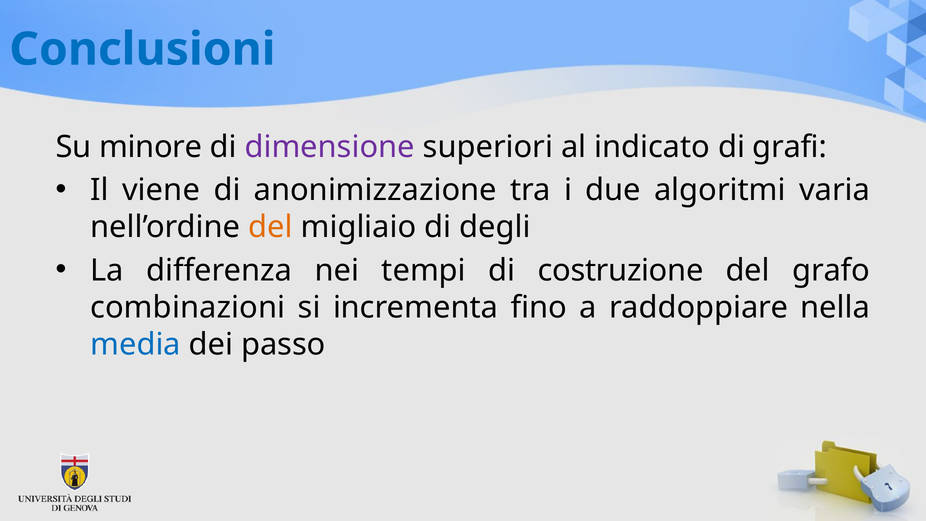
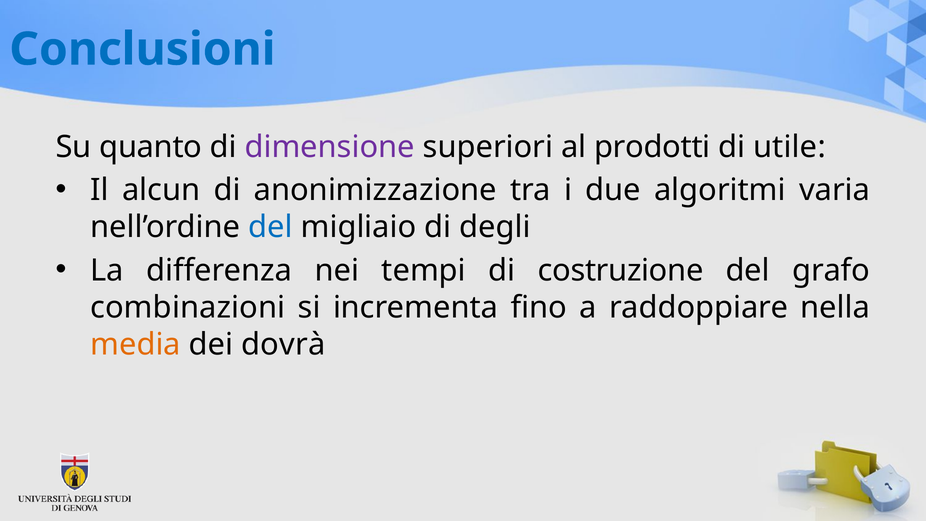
minore: minore -> quanto
indicato: indicato -> prodotti
grafi: grafi -> utile
viene: viene -> alcun
del at (271, 227) colour: orange -> blue
media colour: blue -> orange
passo: passo -> dovrà
